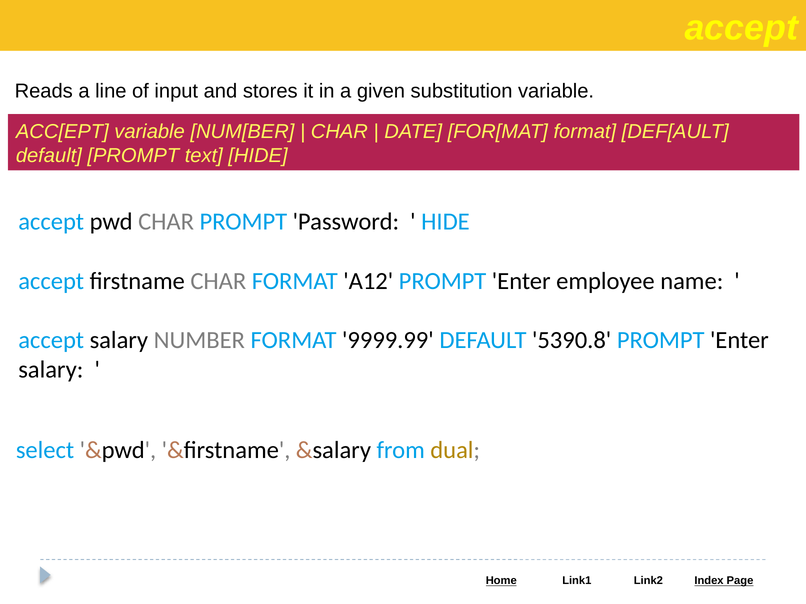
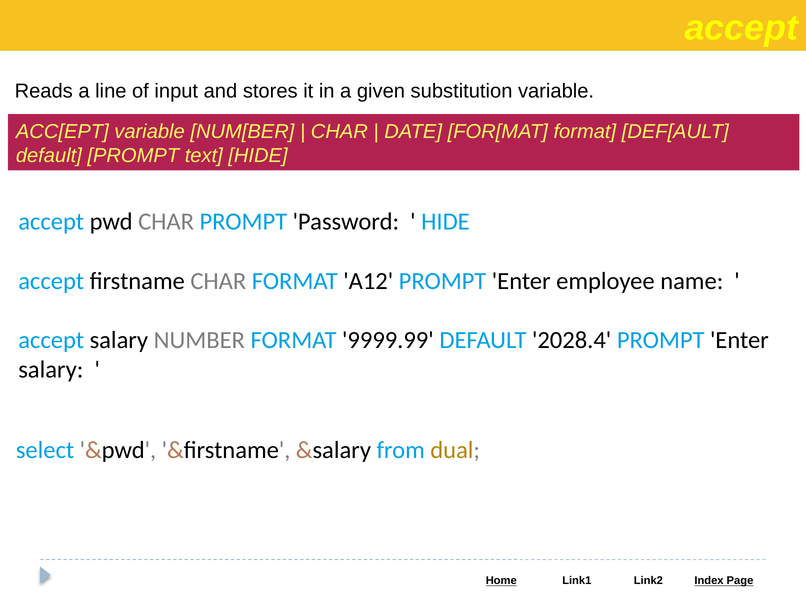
5390.8: 5390.8 -> 2028.4
